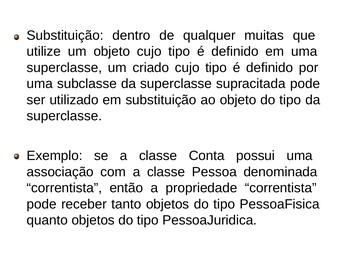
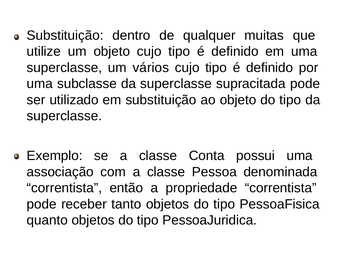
criado: criado -> vários
